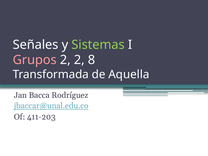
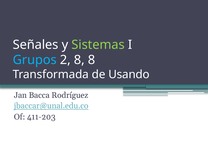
Grupos colour: pink -> light blue
2 2: 2 -> 8
Aquella: Aquella -> Usando
